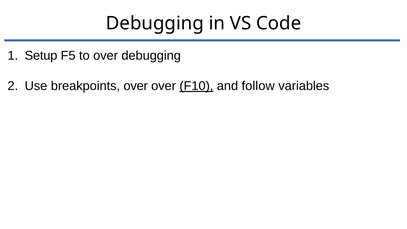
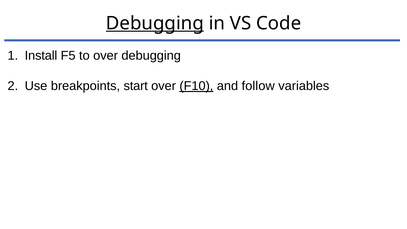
Debugging at (155, 23) underline: none -> present
Setup: Setup -> Install
breakpoints over: over -> start
